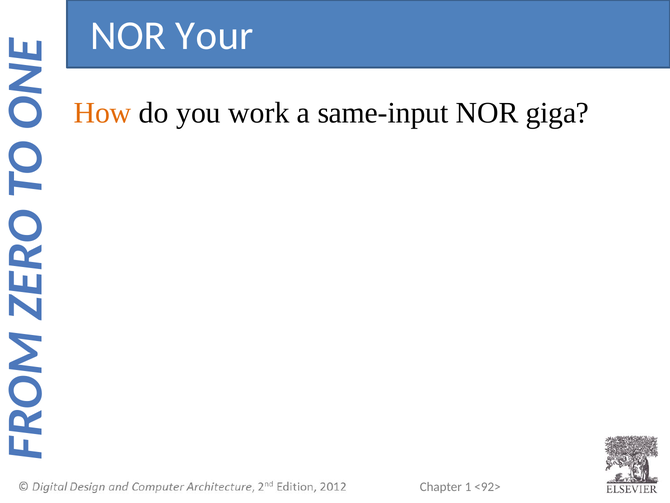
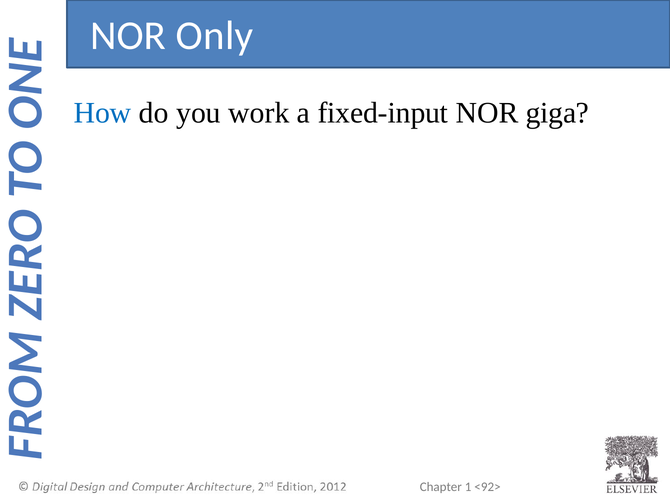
Your: Your -> Only
How colour: orange -> blue
same-input: same-input -> fixed-input
